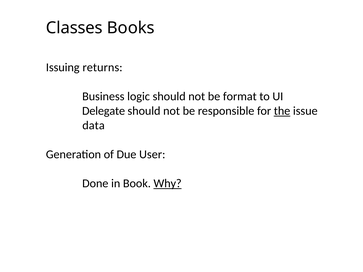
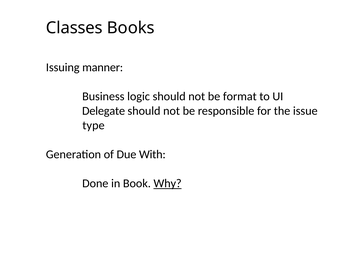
returns: returns -> manner
the underline: present -> none
data: data -> type
User: User -> With
